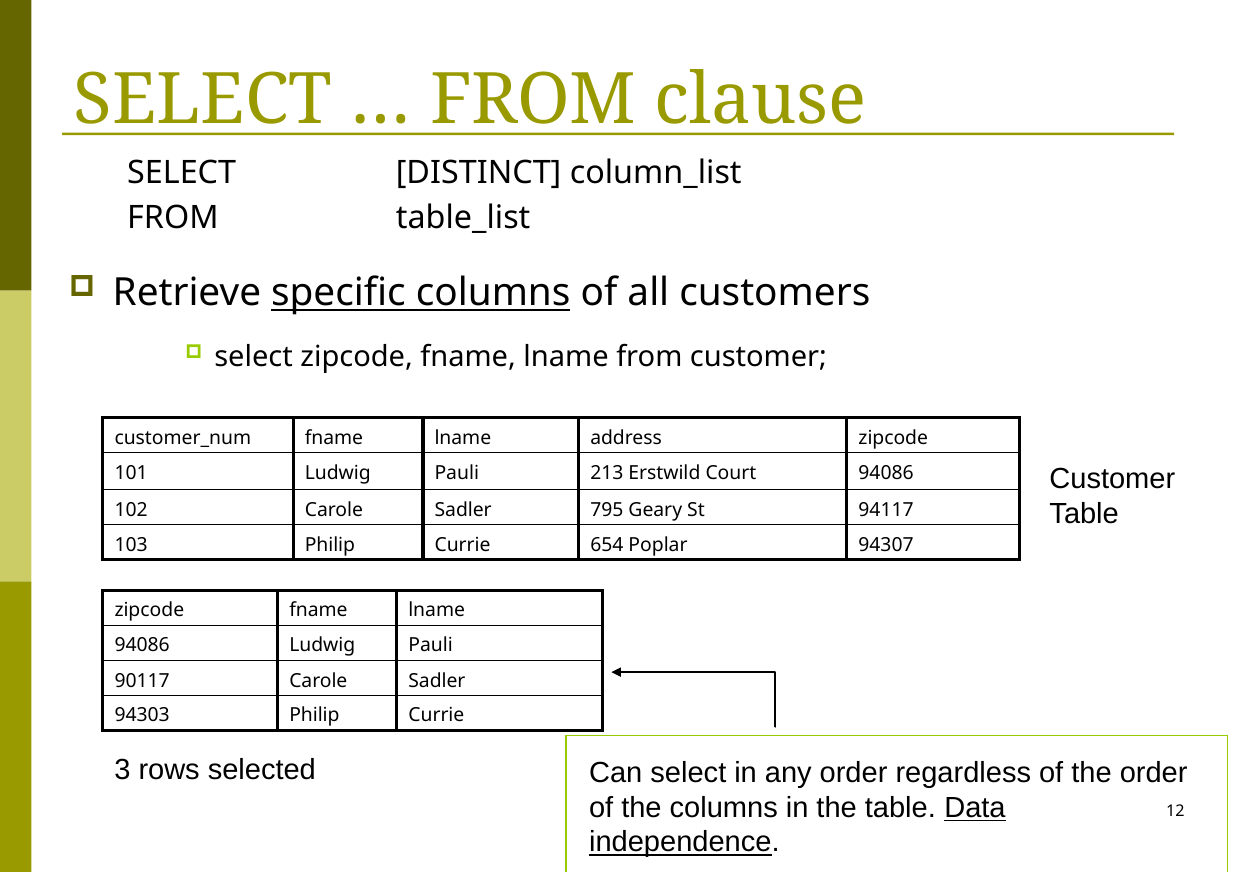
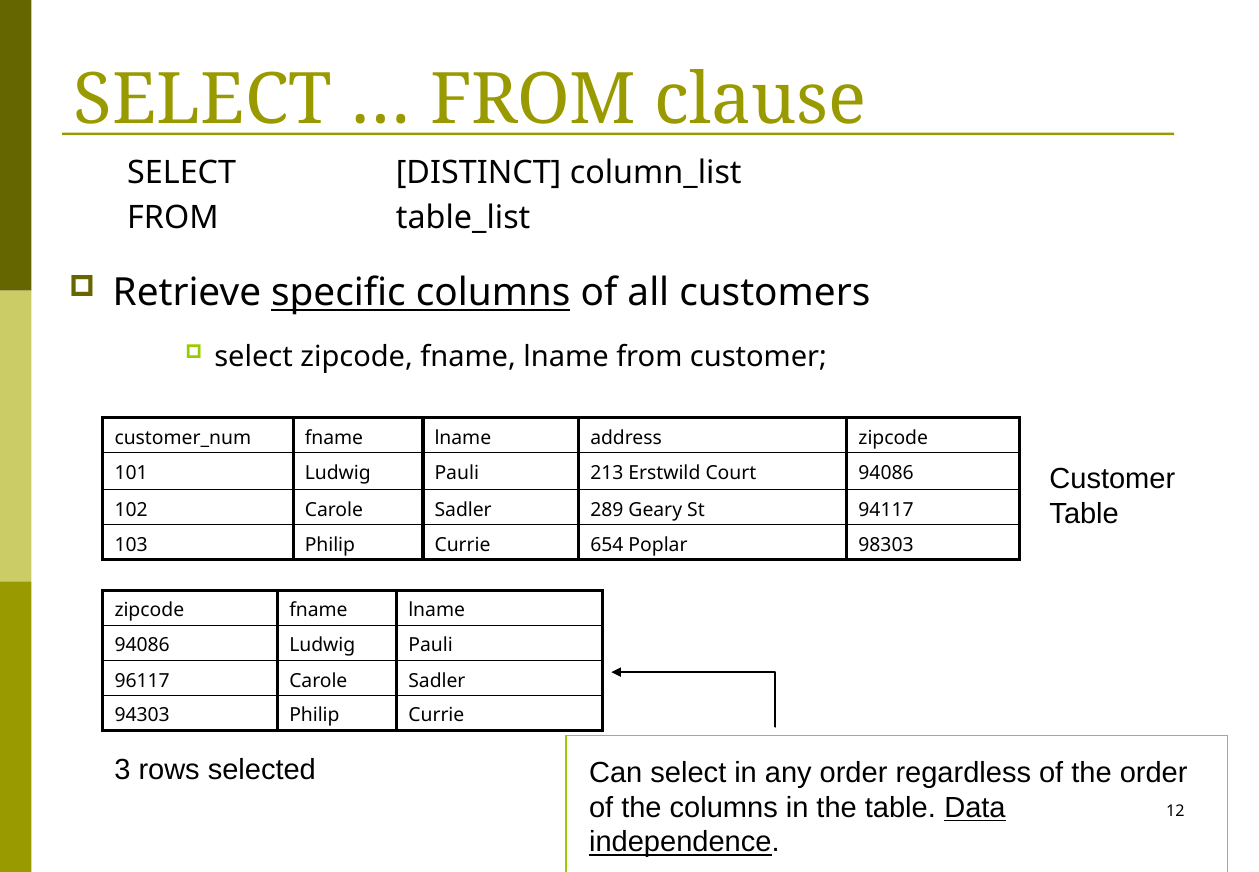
795: 795 -> 289
94307: 94307 -> 98303
90117: 90117 -> 96117
